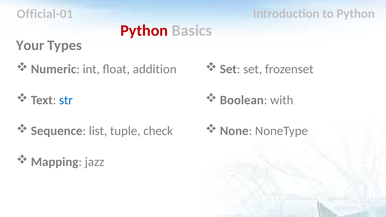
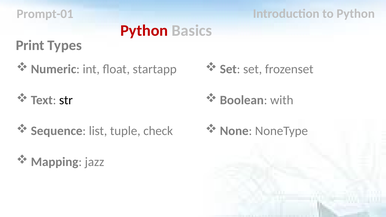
Official-01: Official-01 -> Prompt-01
Your: Your -> Print
addition: addition -> startapp
str colour: blue -> black
